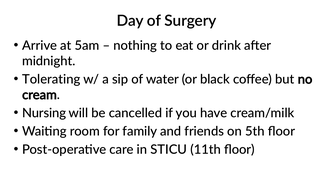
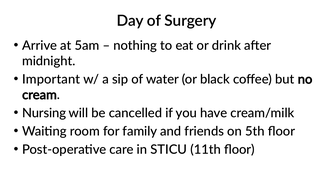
Tolerating: Tolerating -> Important
